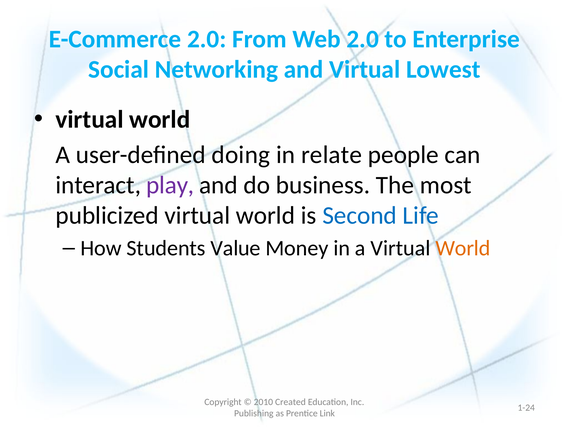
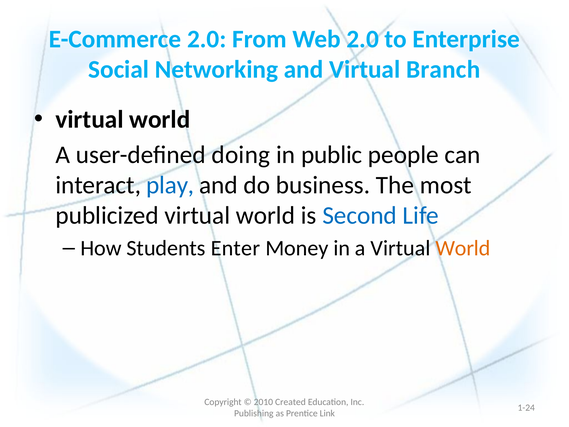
Lowest: Lowest -> Branch
relate: relate -> public
play colour: purple -> blue
Value: Value -> Enter
